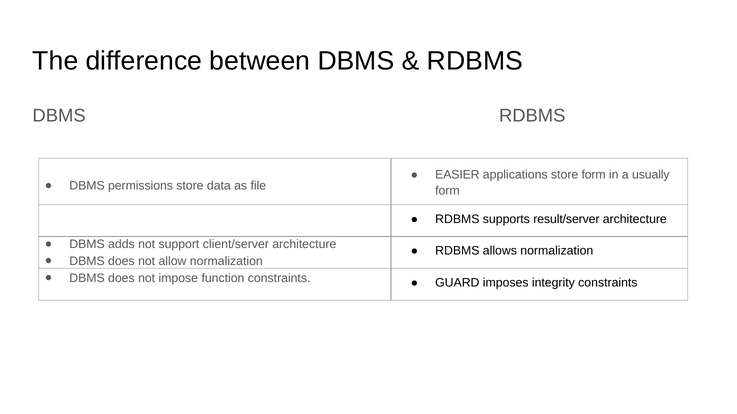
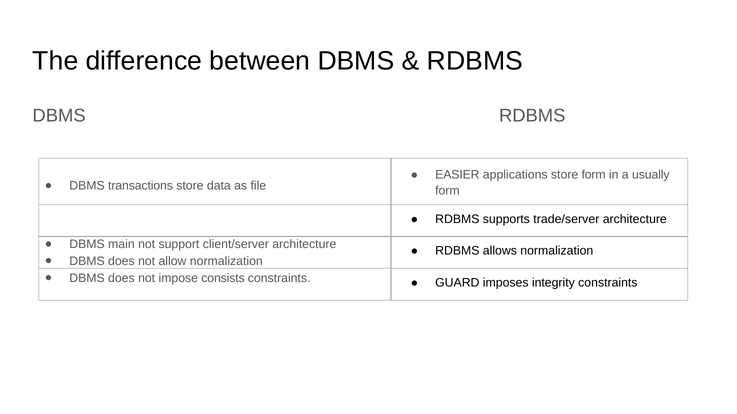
permissions: permissions -> transactions
result/server: result/server -> trade/server
adds: adds -> main
function: function -> consists
